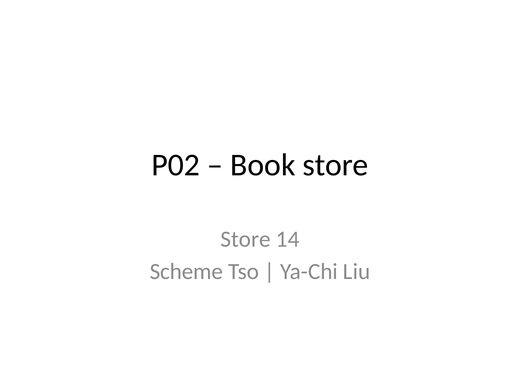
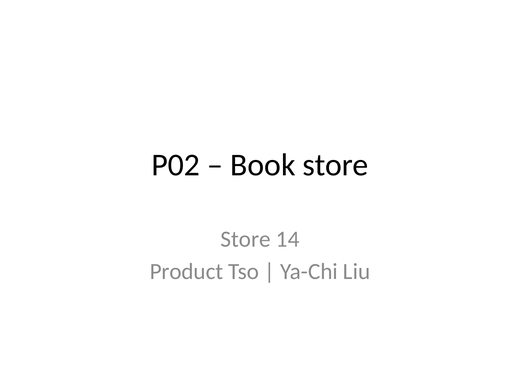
Scheme: Scheme -> Product
